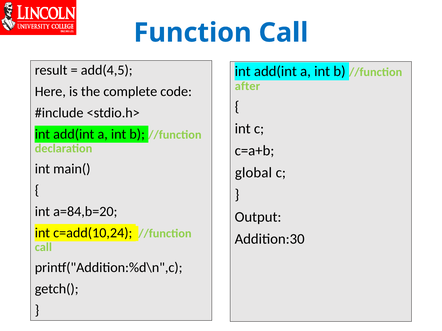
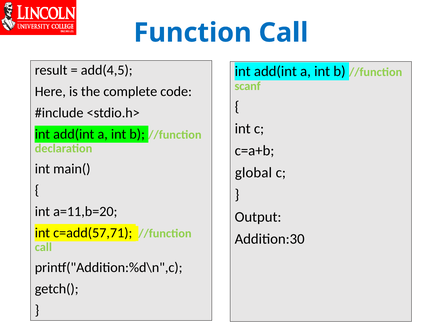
after: after -> scanf
a=84,b=20: a=84,b=20 -> a=11,b=20
c=add(10,24: c=add(10,24 -> c=add(57,71
